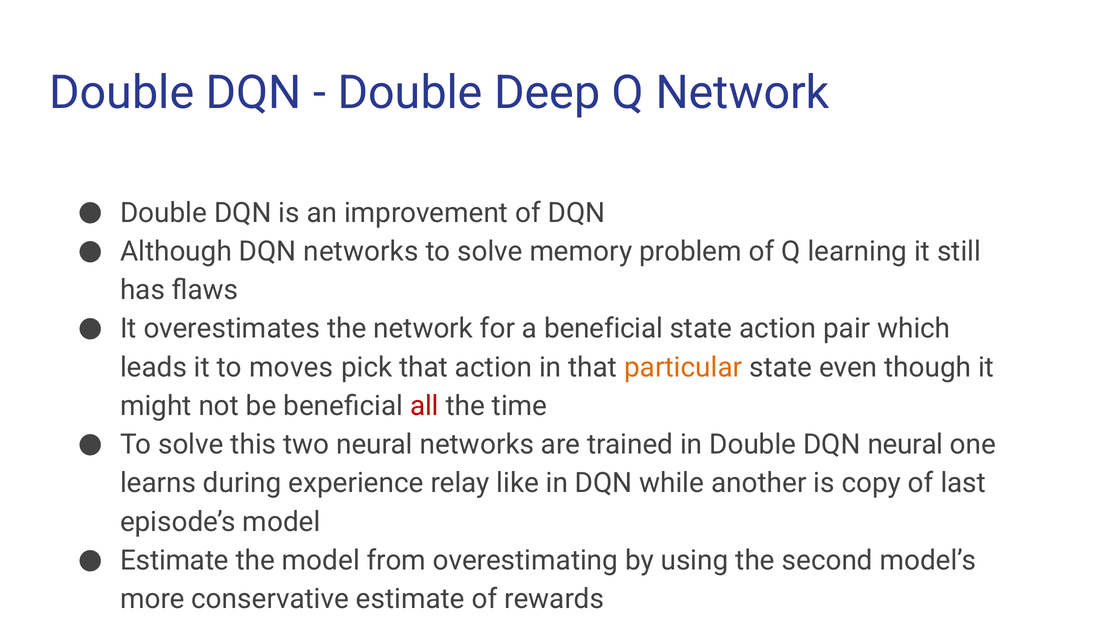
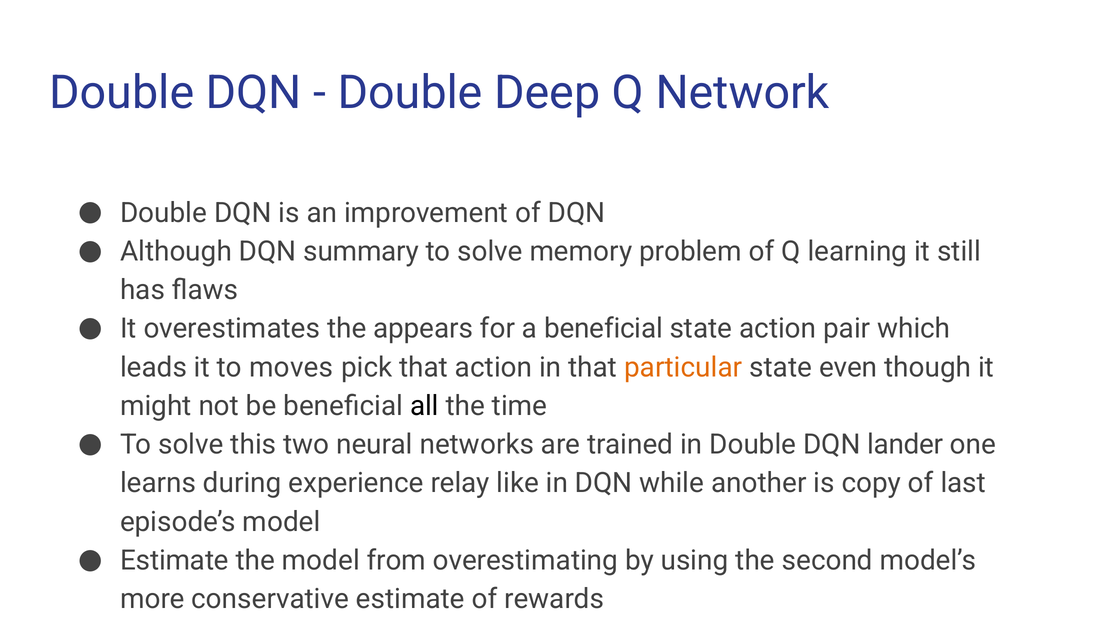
DQN networks: networks -> summary
the network: network -> appears
all colour: red -> black
DQN neural: neural -> lander
